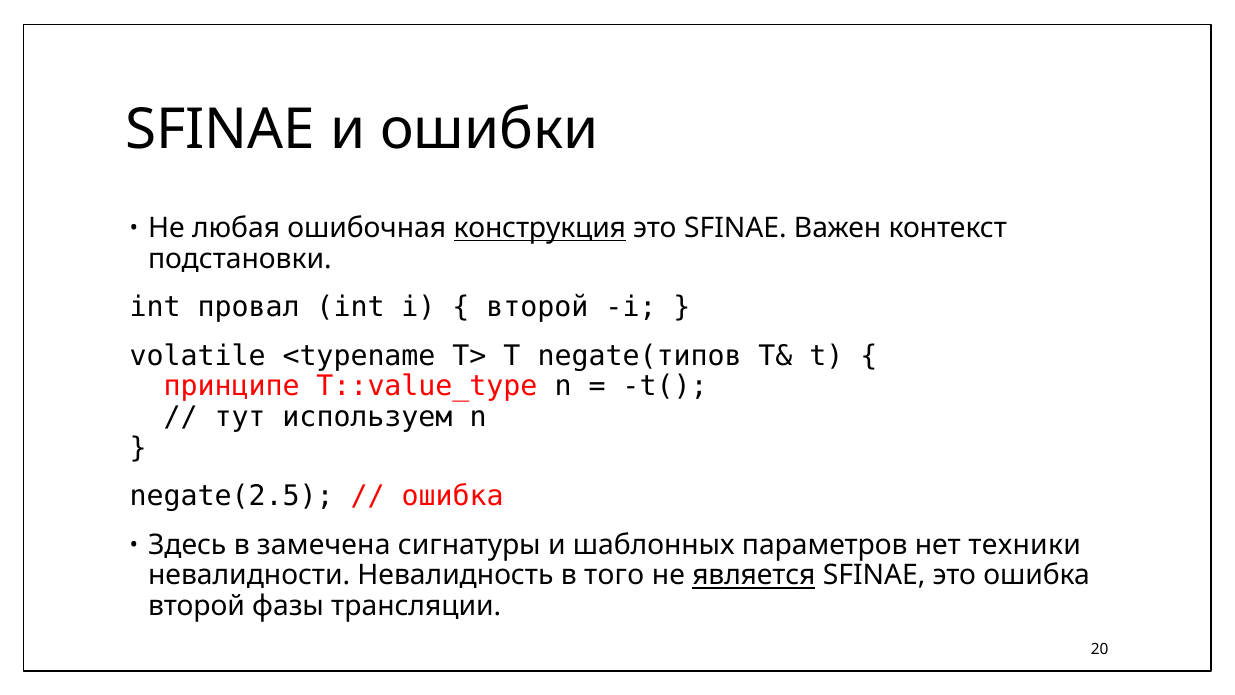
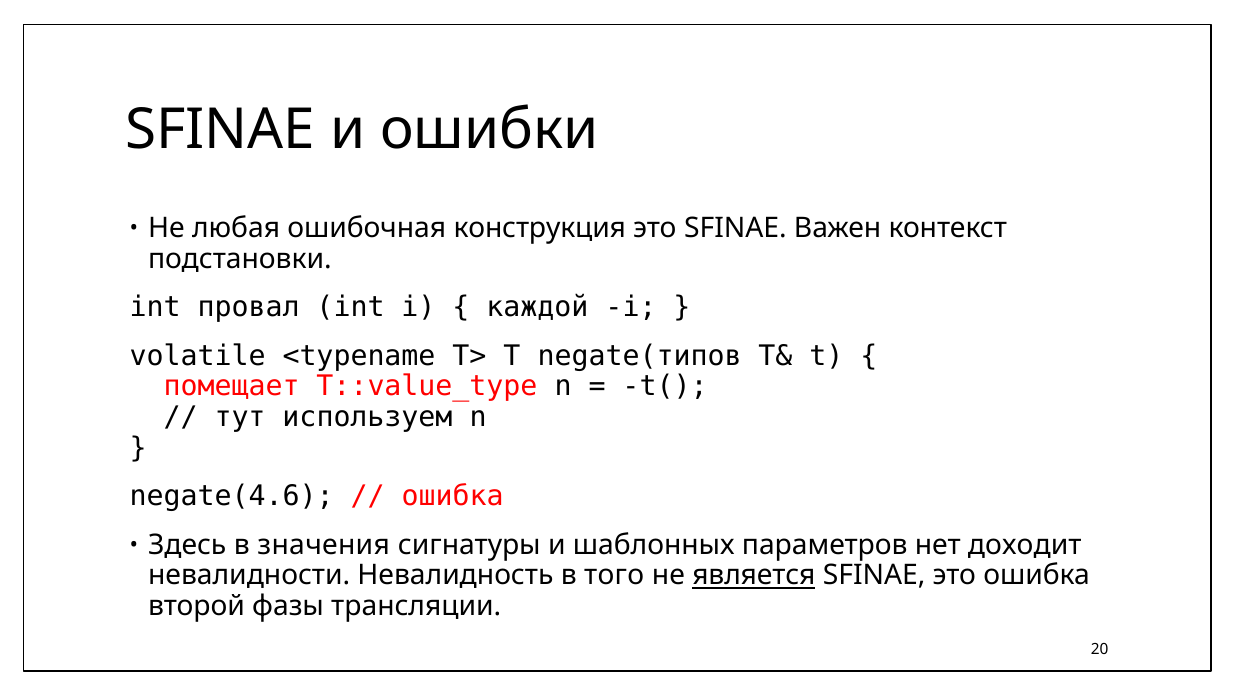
конструкция underline: present -> none
второй at (537, 307): второй -> каждой
принципе: принципе -> помещает
negate(2.5: negate(2.5 -> negate(4.6
замечена: замечена -> значения
техники: техники -> доходит
